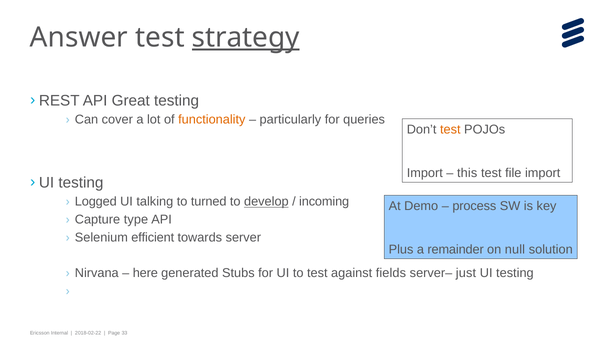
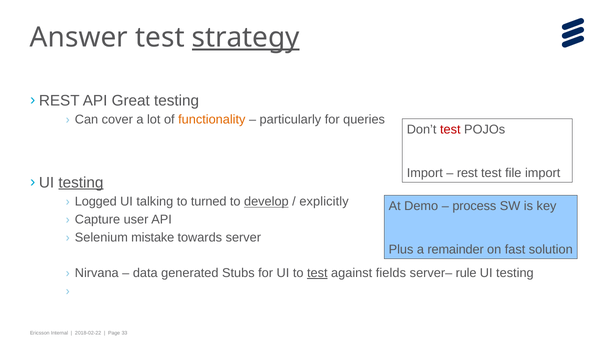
test at (450, 130) colour: orange -> red
this: this -> rest
testing at (81, 182) underline: none -> present
incoming: incoming -> explicitly
type: type -> user
efficient: efficient -> mistake
null: null -> fast
here: here -> data
test at (317, 273) underline: none -> present
just: just -> rule
